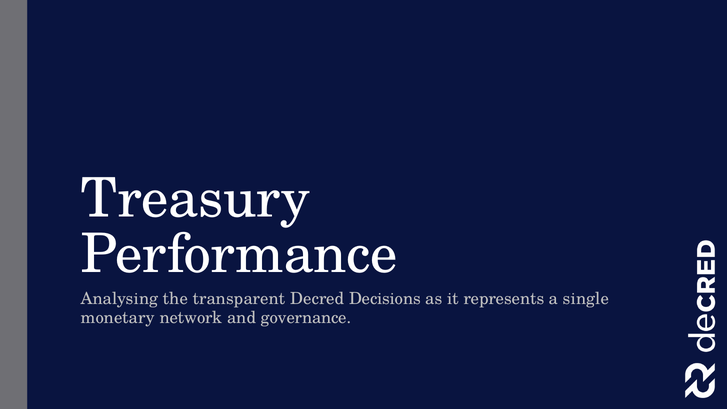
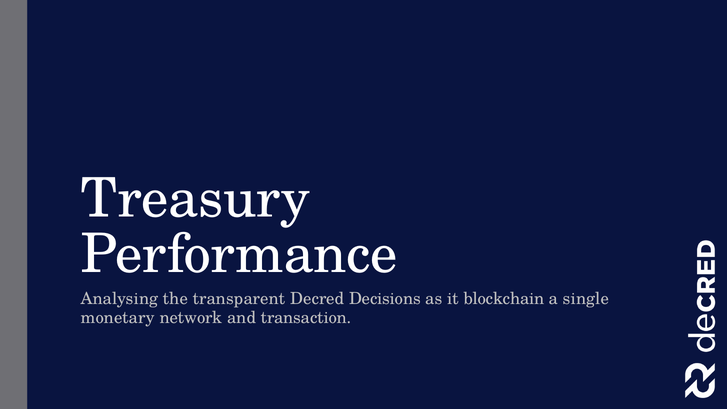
represents: represents -> blockchain
governance: governance -> transaction
